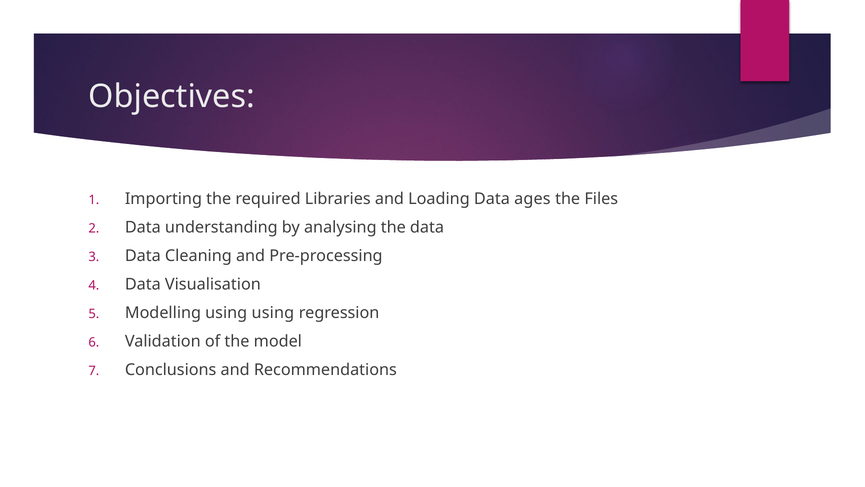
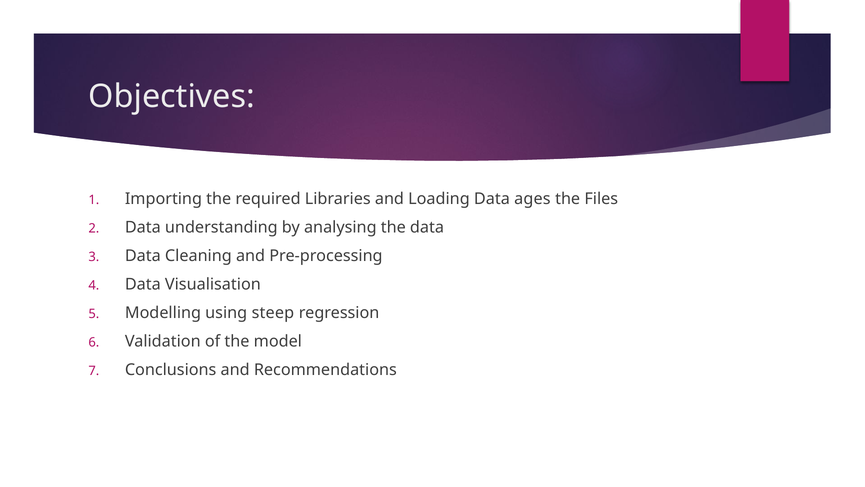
using using: using -> steep
